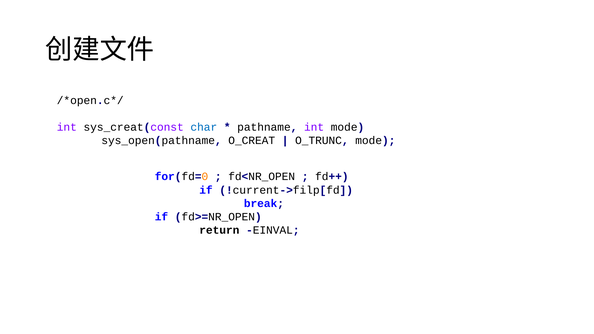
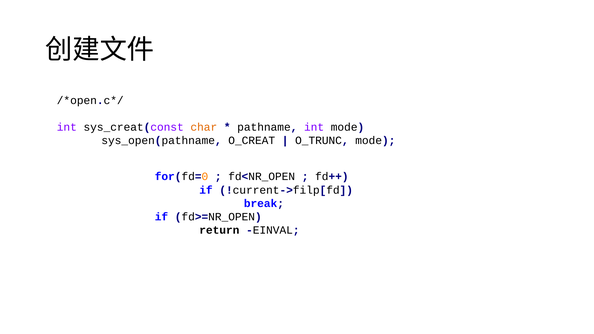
char colour: blue -> orange
